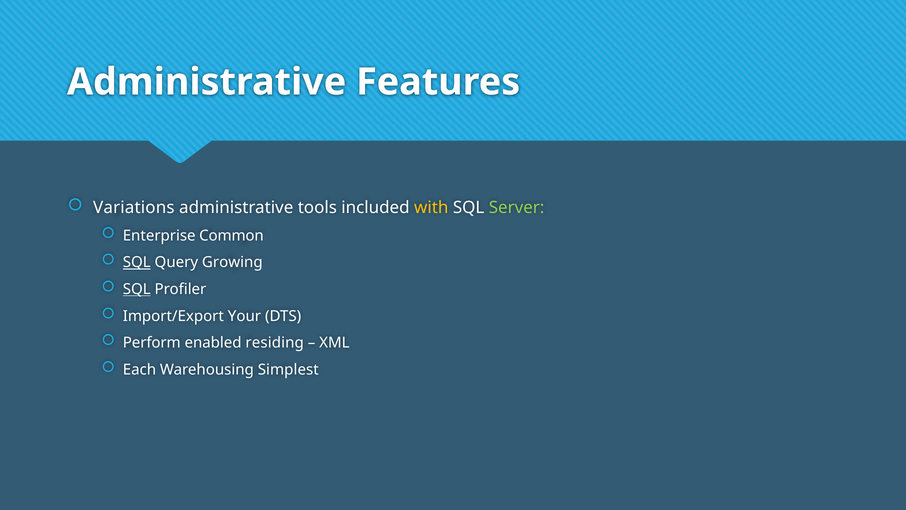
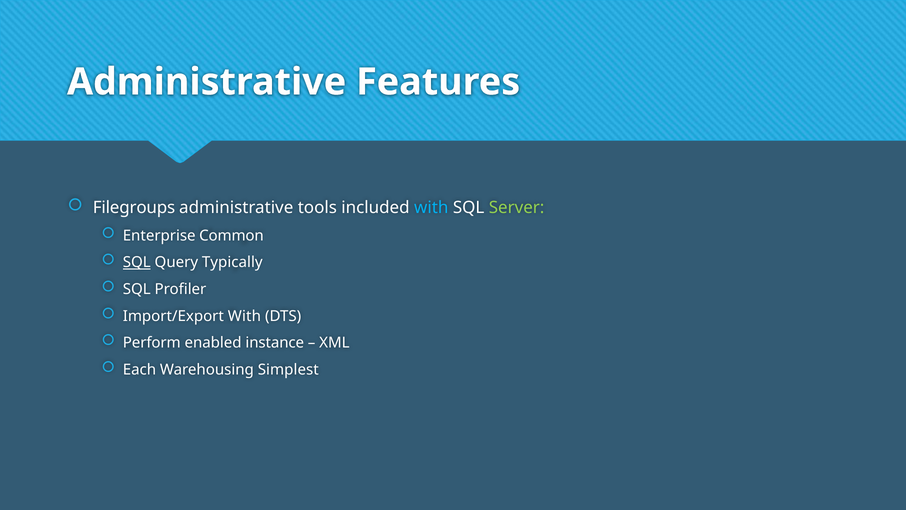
Variations: Variations -> Filegroups
with at (431, 208) colour: yellow -> light blue
Growing: Growing -> Typically
SQL at (137, 289) underline: present -> none
Import/Export Your: Your -> With
residing: residing -> instance
